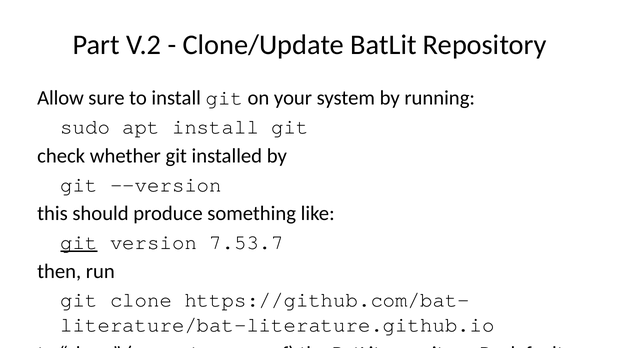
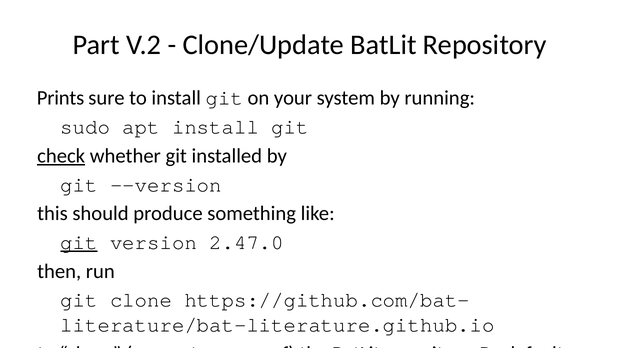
Allow: Allow -> Prints
check underline: none -> present
7.53.7: 7.53.7 -> 2.47.0
